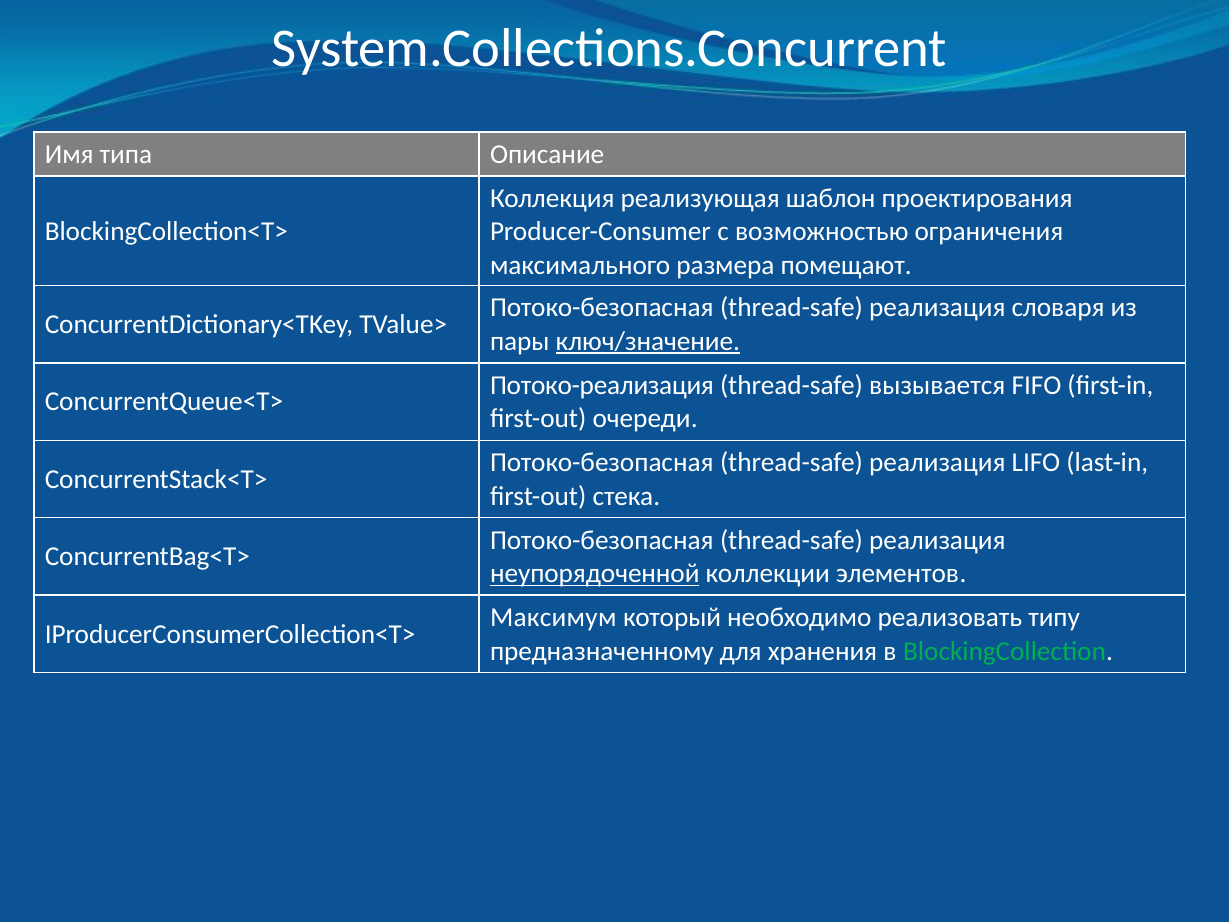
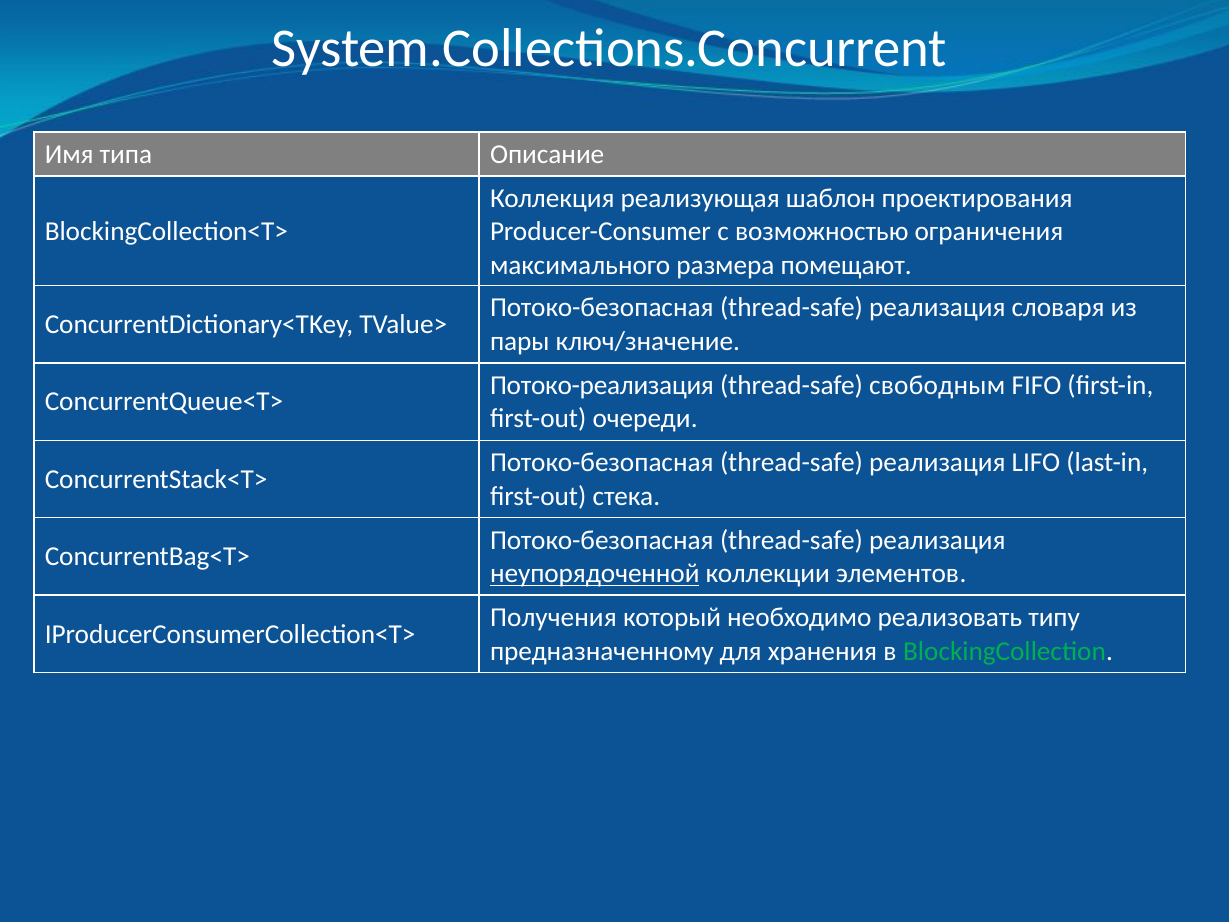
ключ/значение underline: present -> none
вызывается: вызывается -> свободным
Максимум: Максимум -> Получения
